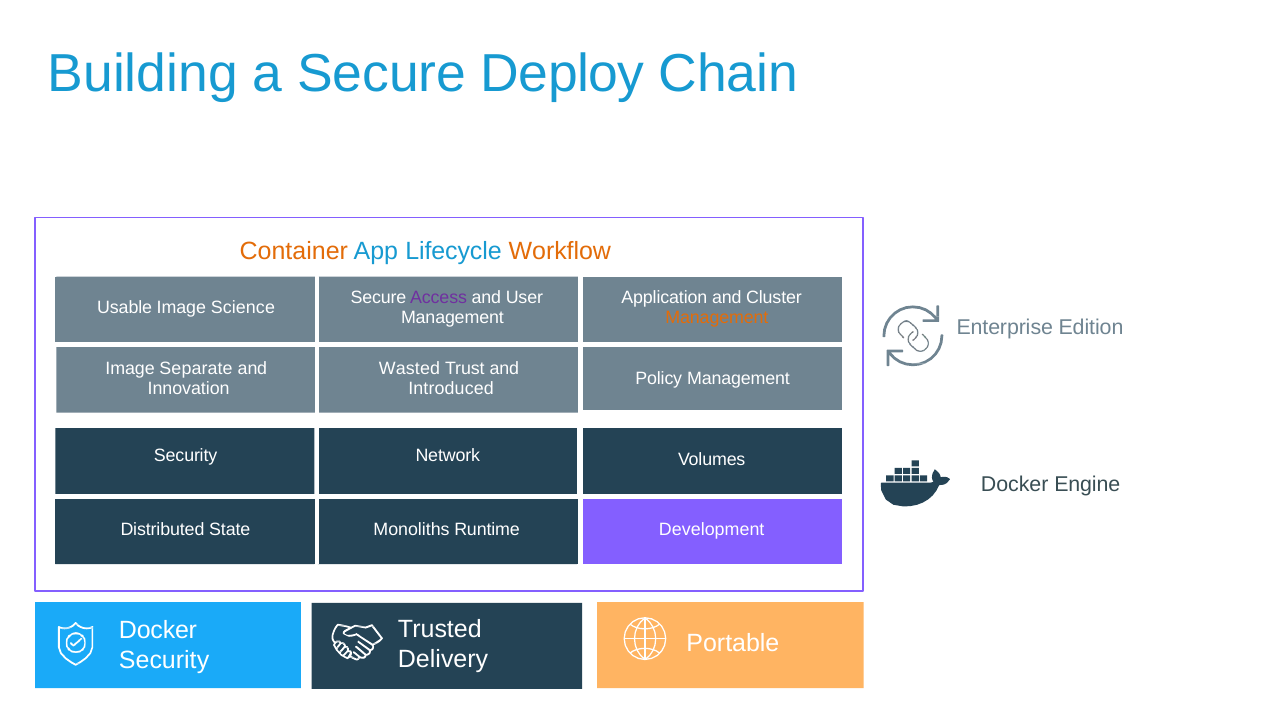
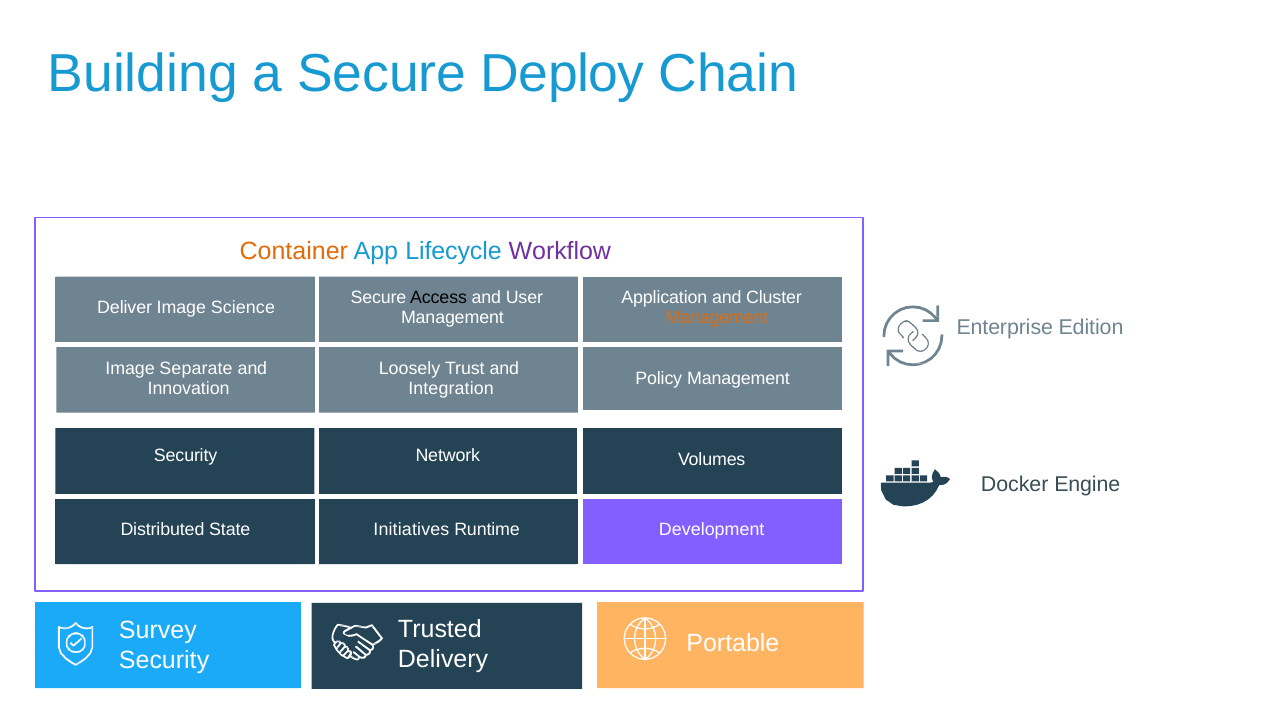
Workflow colour: orange -> purple
Access colour: purple -> black
Usable: Usable -> Deliver
Wasted: Wasted -> Loosely
Introduced: Introduced -> Integration
Monoliths: Monoliths -> Initiatives
Docker at (158, 631): Docker -> Survey
